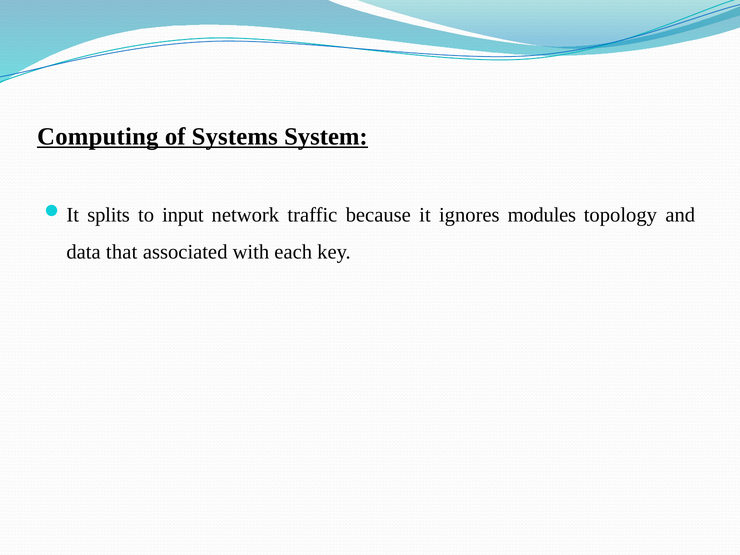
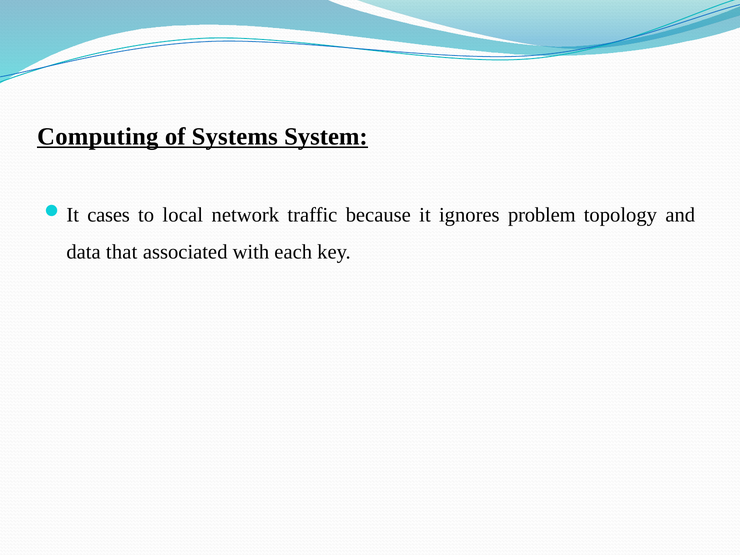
splits: splits -> cases
input: input -> local
modules: modules -> problem
